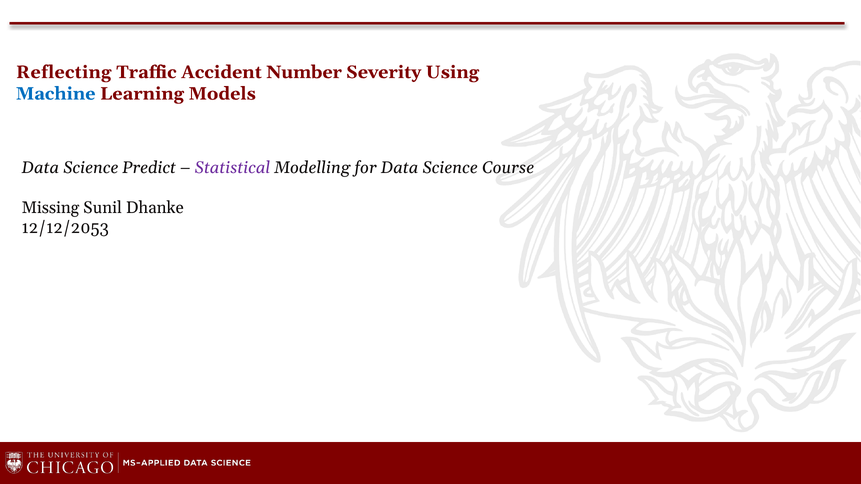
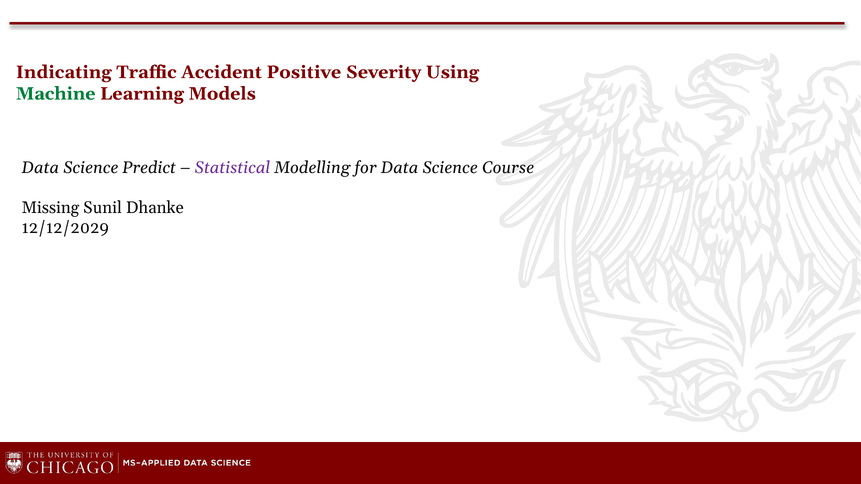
Reflecting: Reflecting -> Indicating
Number: Number -> Positive
Machine colour: blue -> green
12/12/2053: 12/12/2053 -> 12/12/2029
